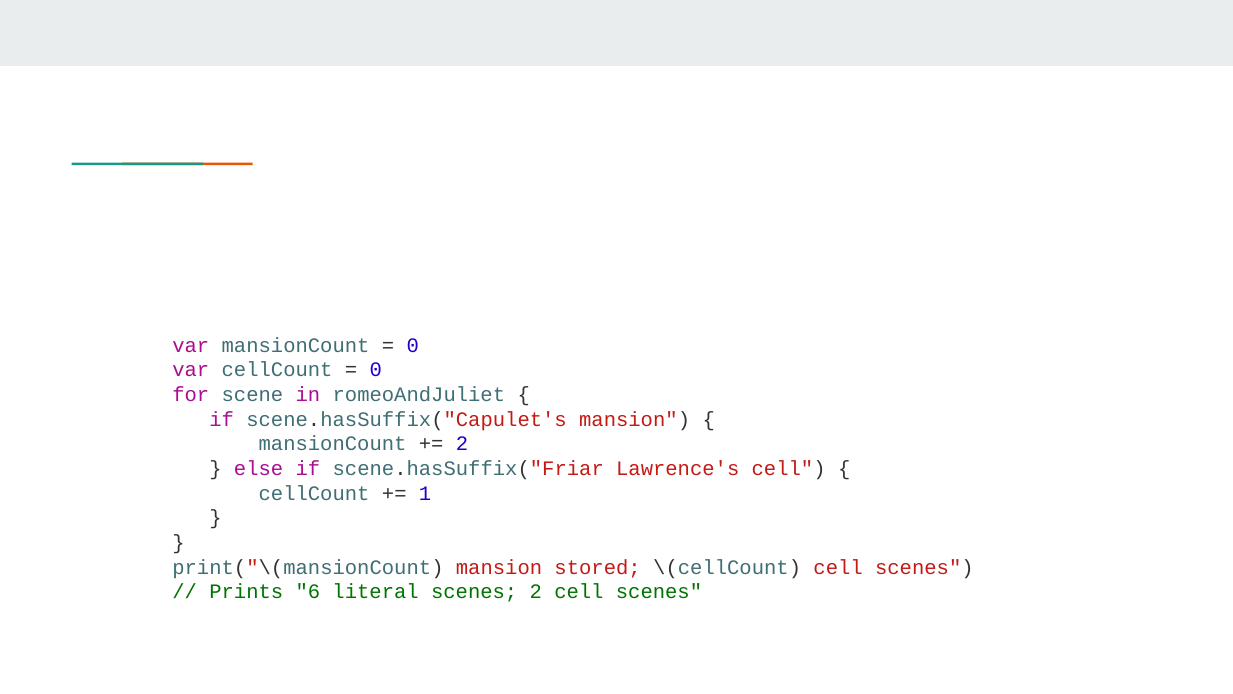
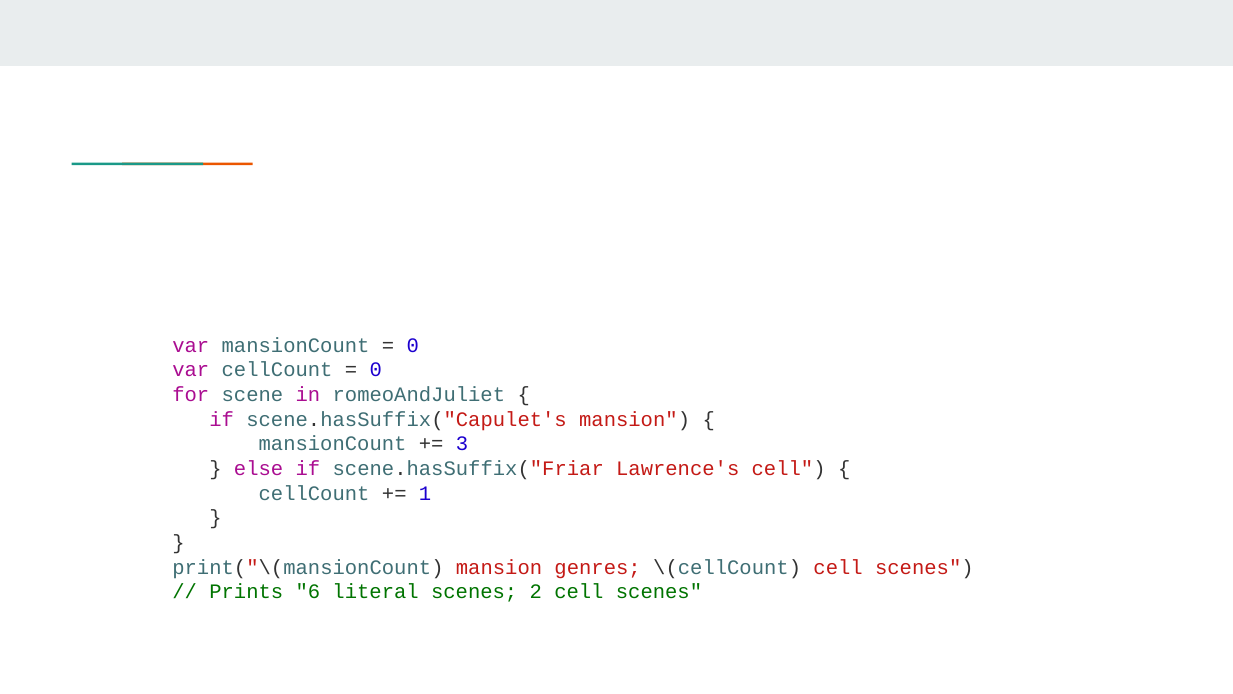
2 at (462, 444): 2 -> 3
stored: stored -> genres
